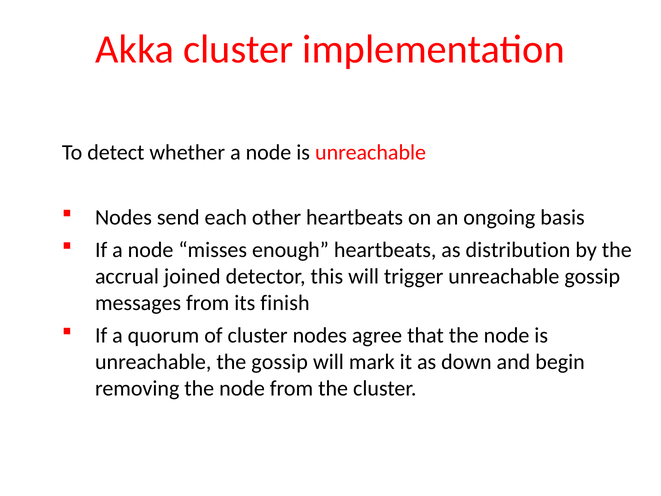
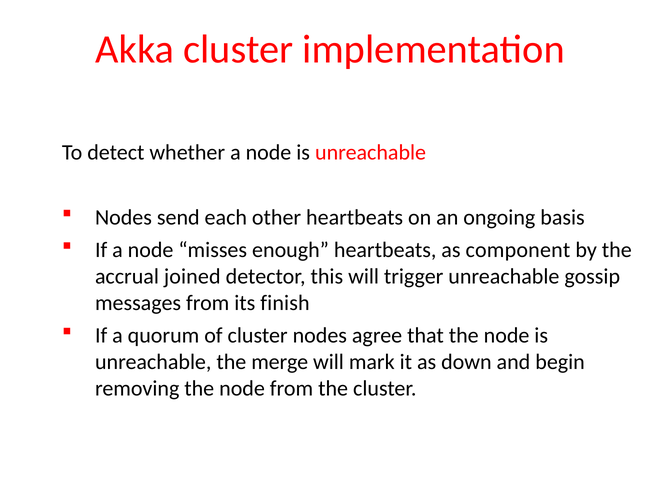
distribution: distribution -> component
the gossip: gossip -> merge
